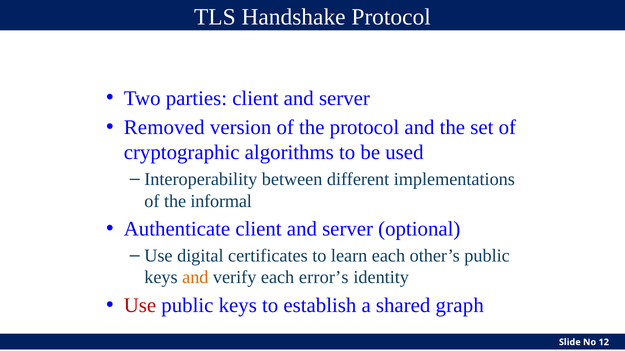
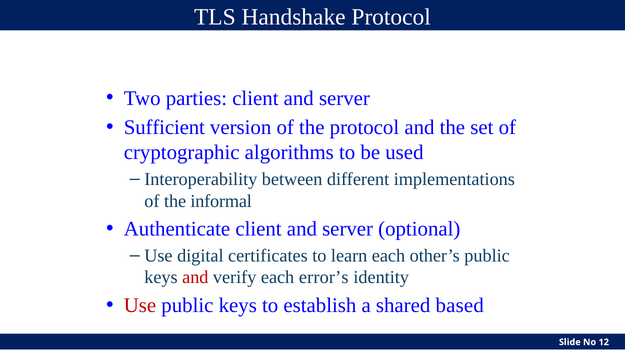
Removed: Removed -> Sufficient
and at (195, 278) colour: orange -> red
graph: graph -> based
